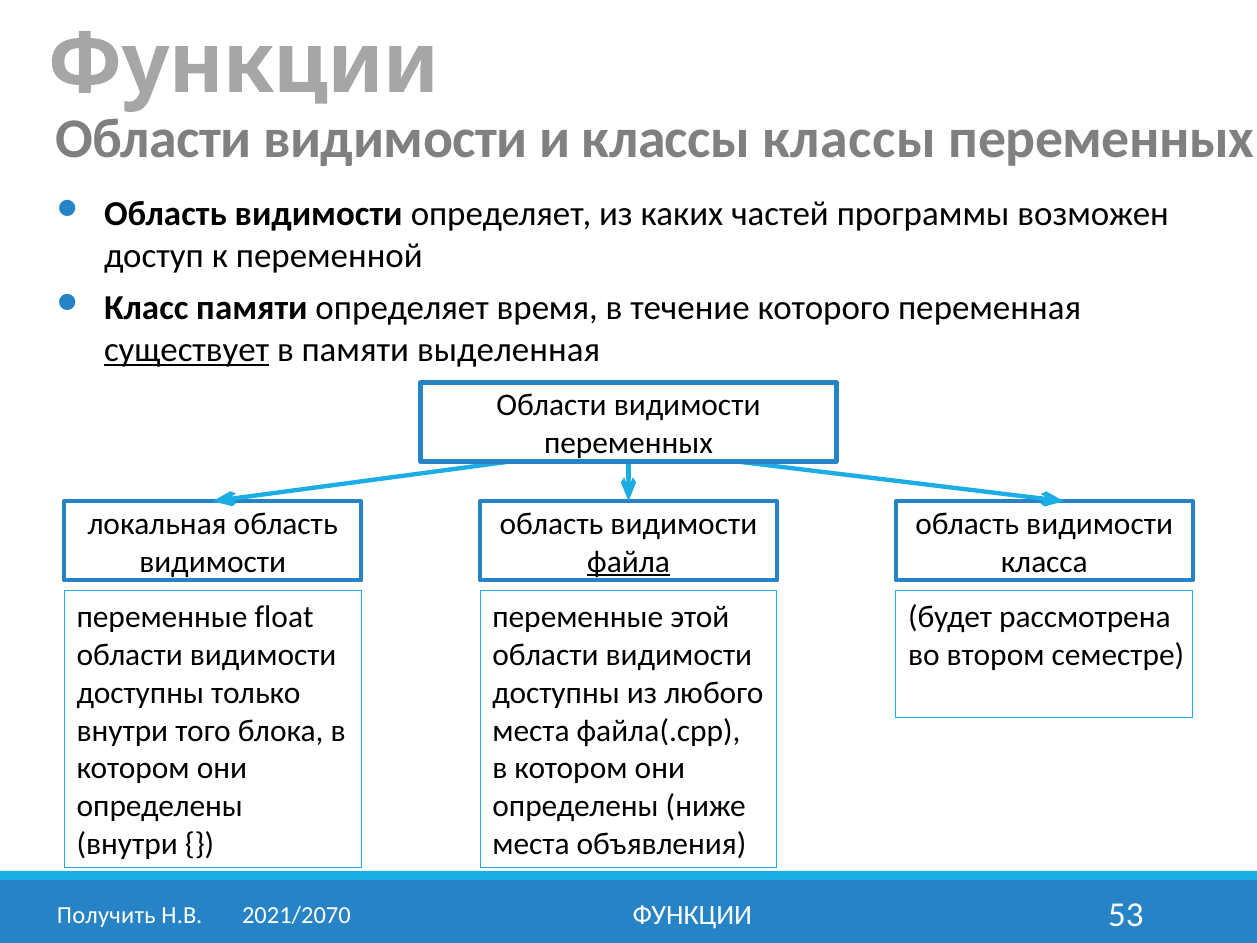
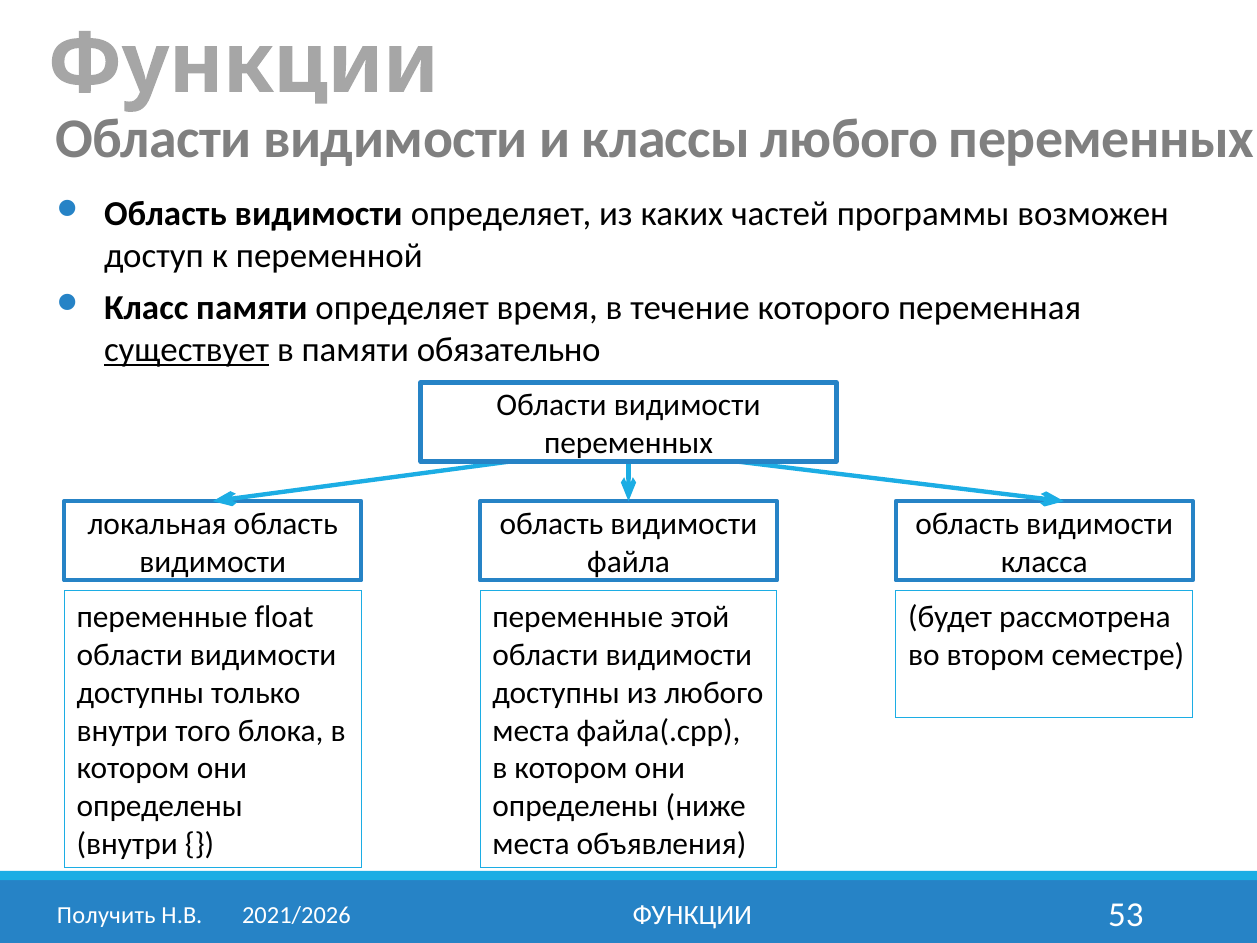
классы классы: классы -> любого
выделенная: выделенная -> обязательно
файла underline: present -> none
2021/2070: 2021/2070 -> 2021/2026
